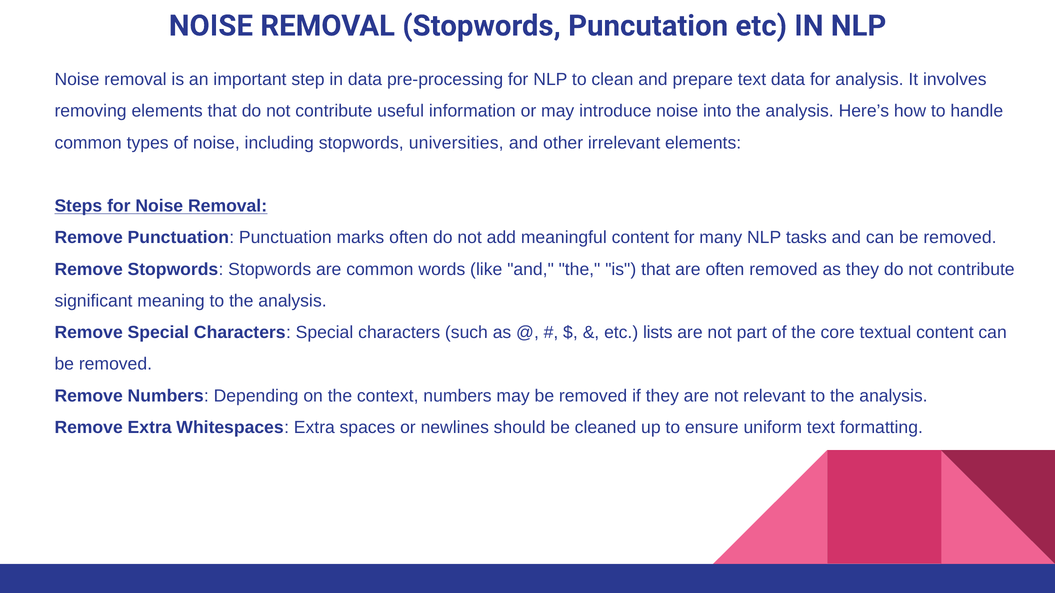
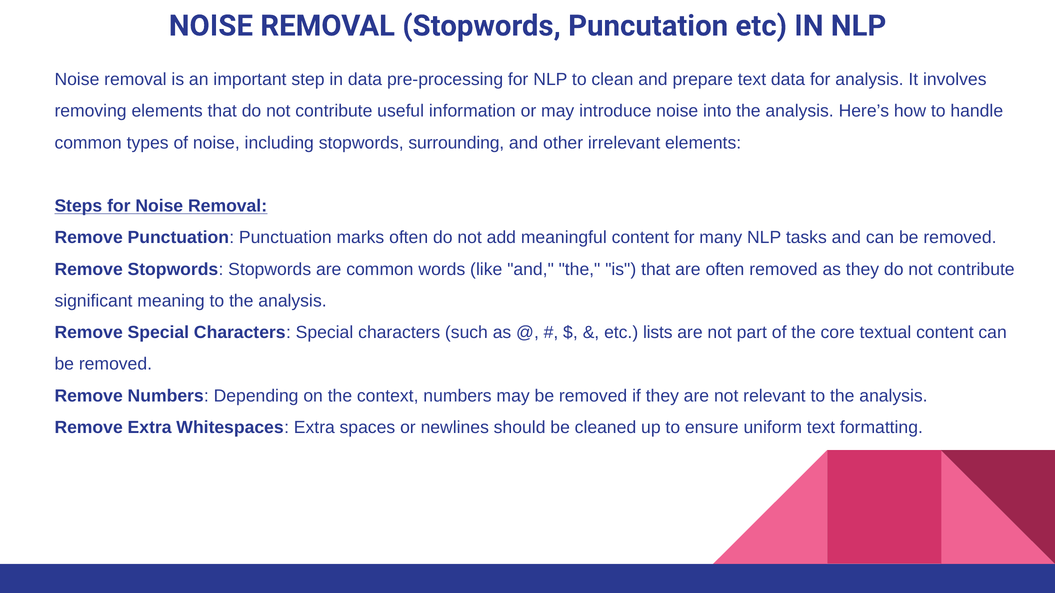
universities: universities -> surrounding
